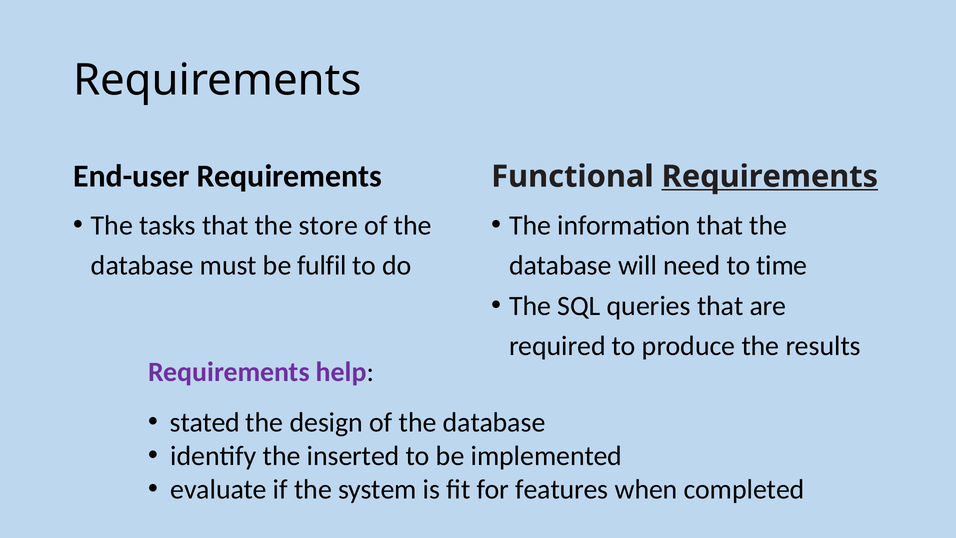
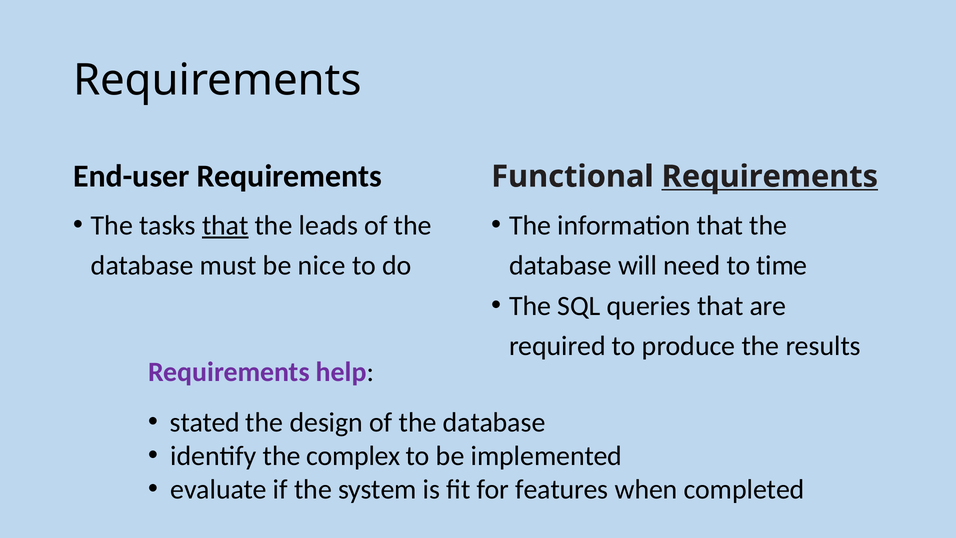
that at (225, 225) underline: none -> present
store: store -> leads
fulfil: fulfil -> nice
inserted: inserted -> complex
